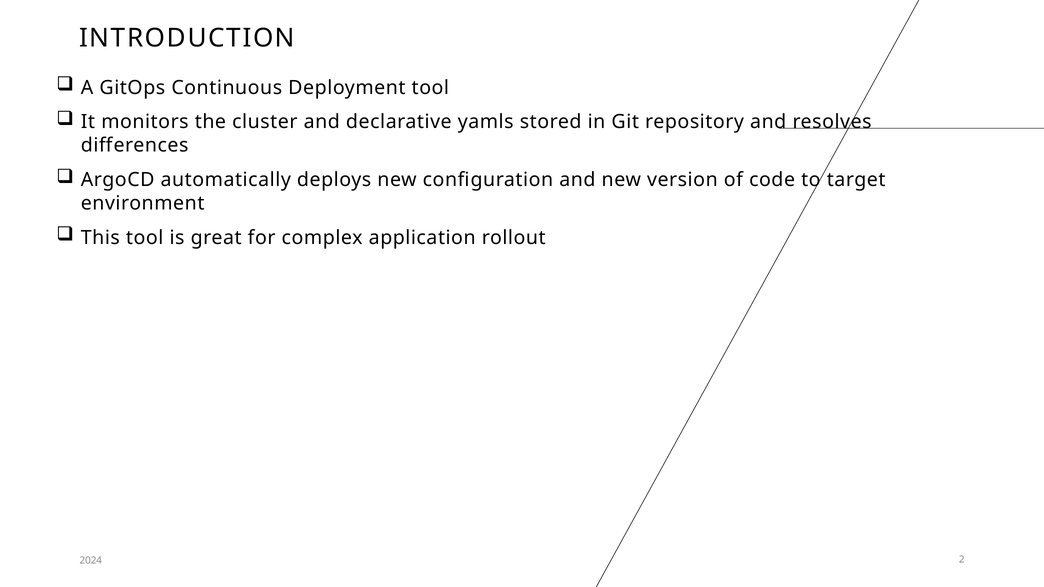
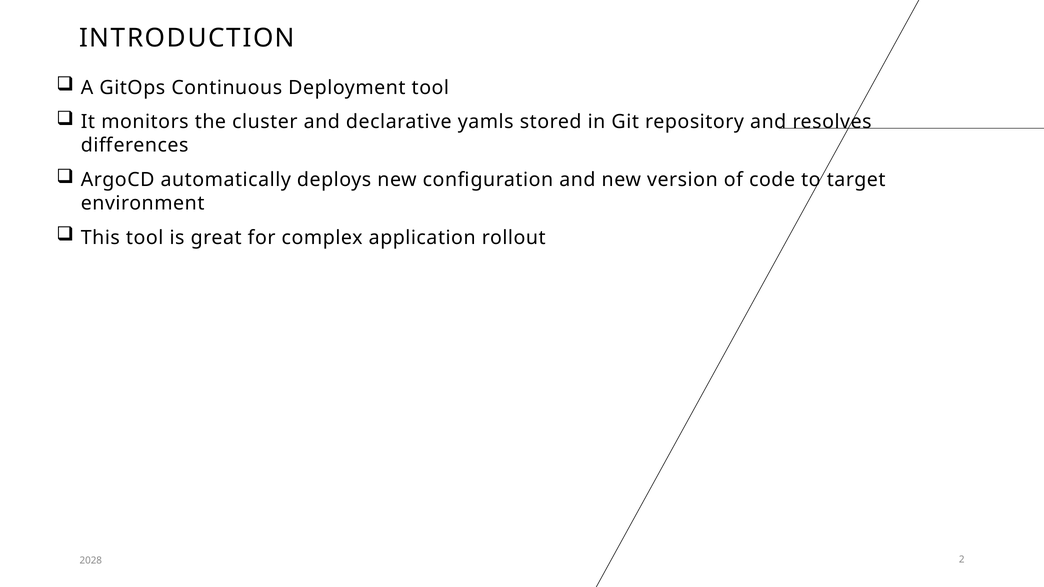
2024: 2024 -> 2028
